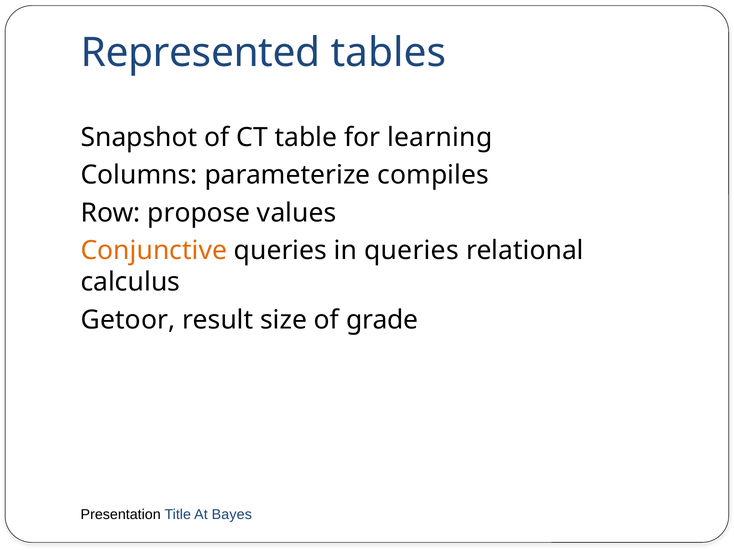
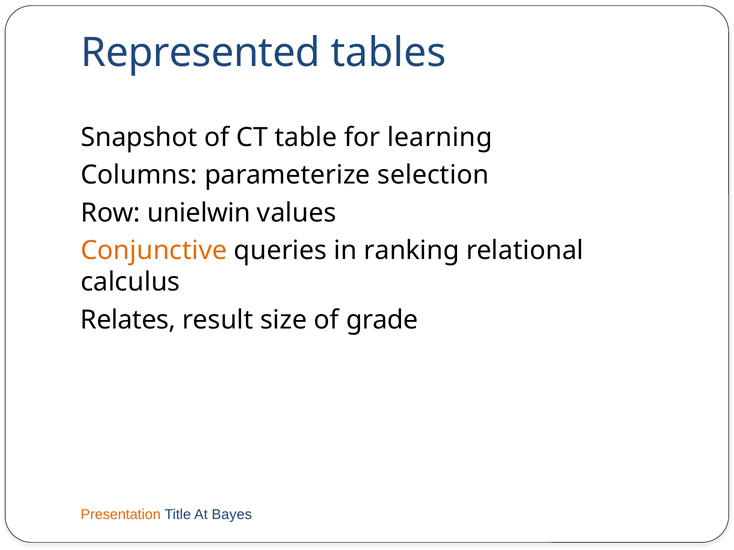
compiles: compiles -> selection
propose: propose -> unielwin
in queries: queries -> ranking
Getoor: Getoor -> Relates
Presentation colour: black -> orange
